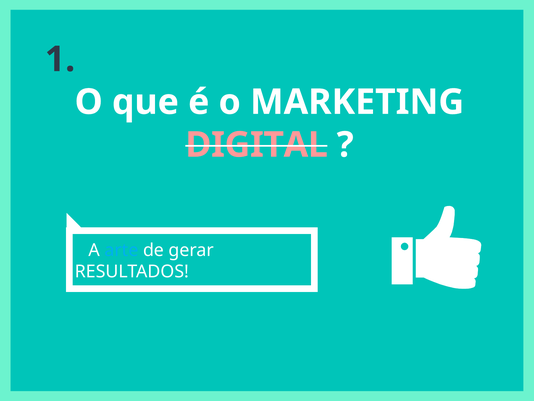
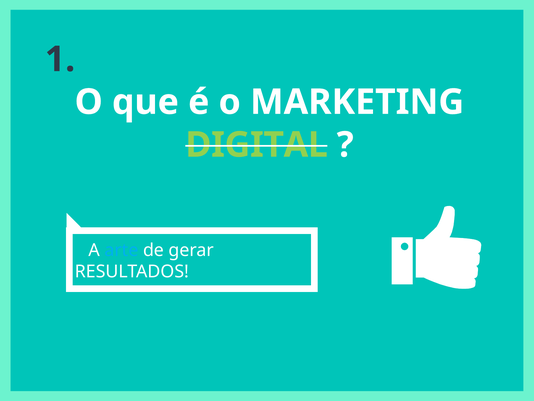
DIGITAL colour: pink -> light green
